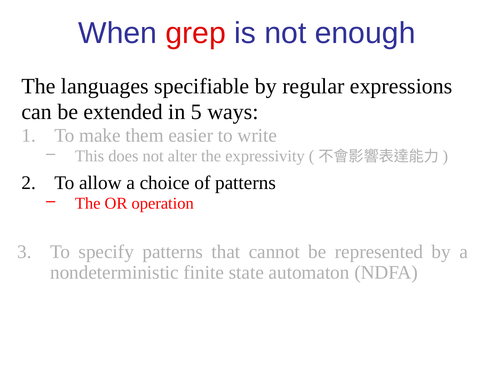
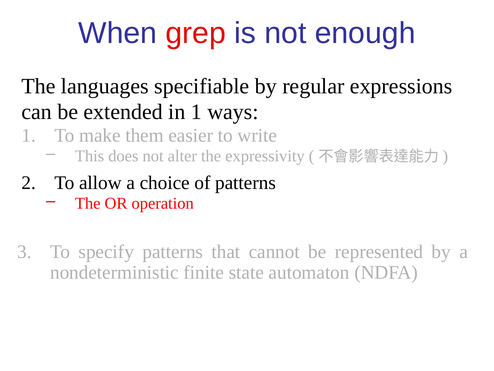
in 5: 5 -> 1
